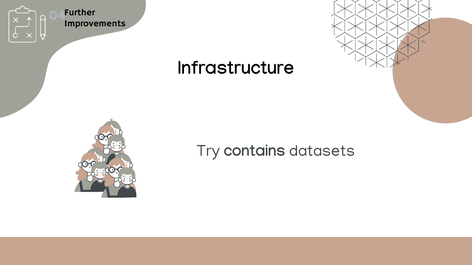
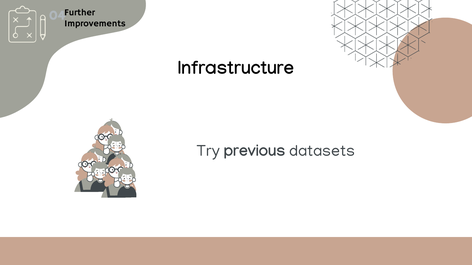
contains: contains -> previous
